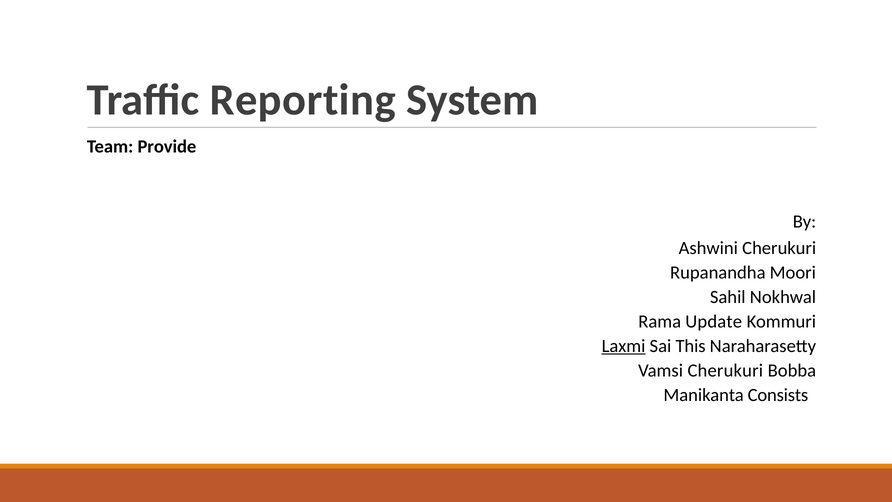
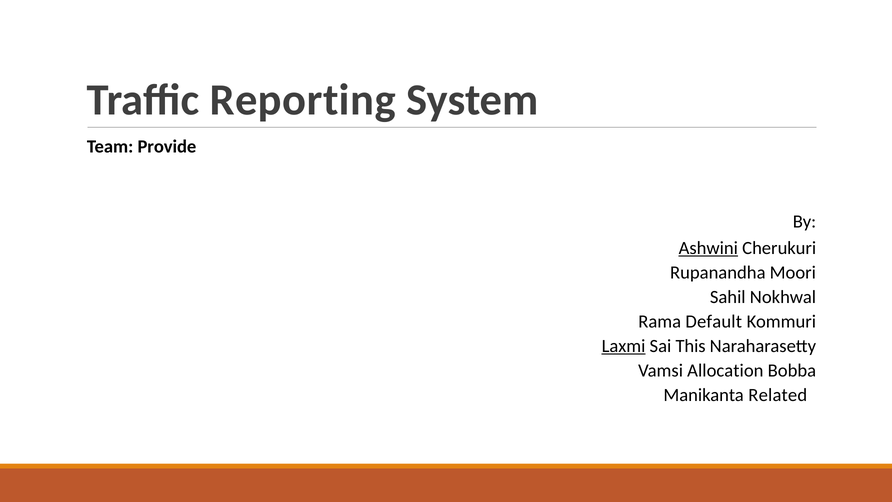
Ashwini underline: none -> present
Update: Update -> Default
Vamsi Cherukuri: Cherukuri -> Allocation
Consists: Consists -> Related
